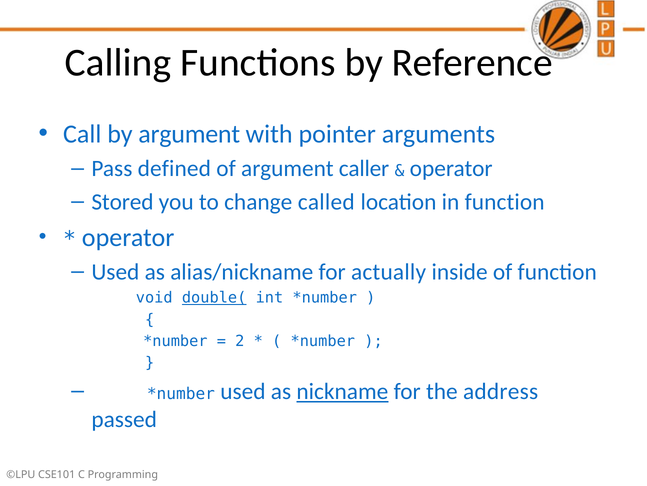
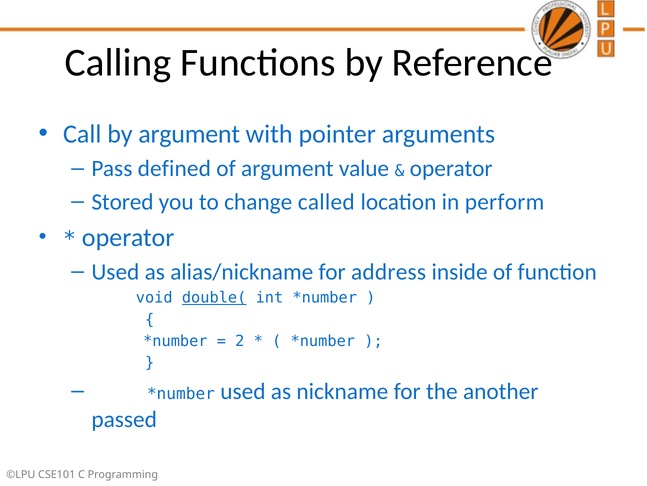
caller: caller -> value
in function: function -> perform
actually: actually -> address
nickname underline: present -> none
address: address -> another
